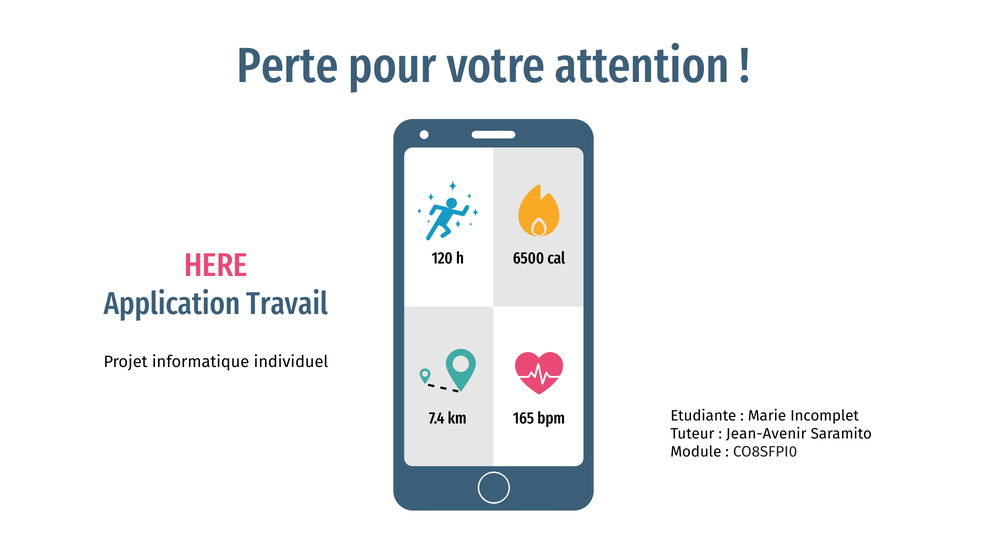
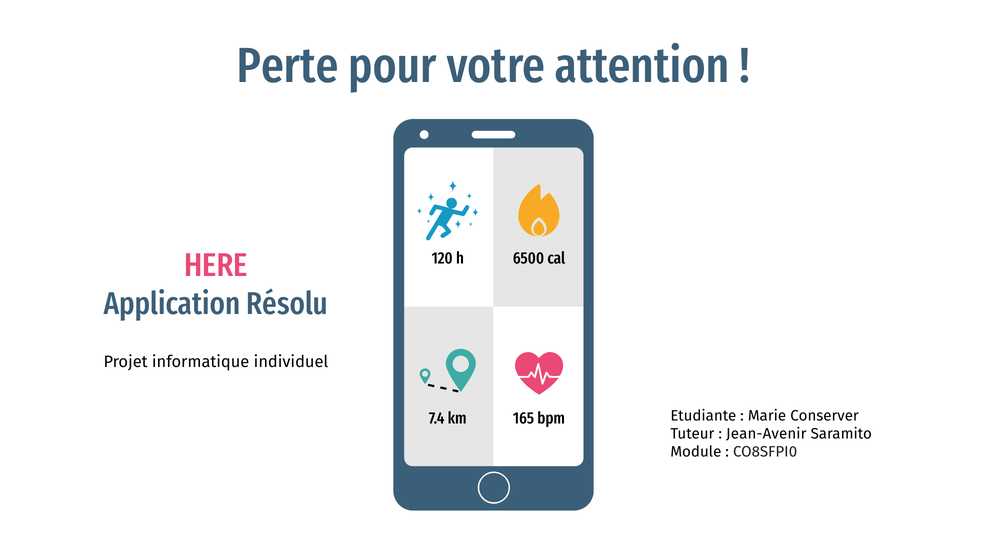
Travail: Travail -> Résolu
Incomplet: Incomplet -> Conserver
